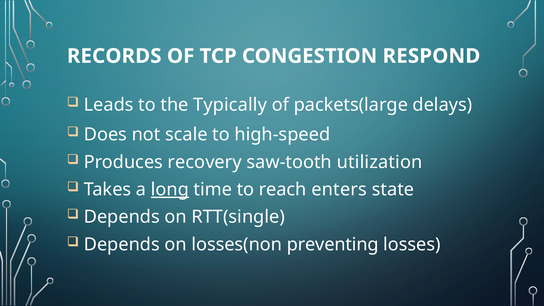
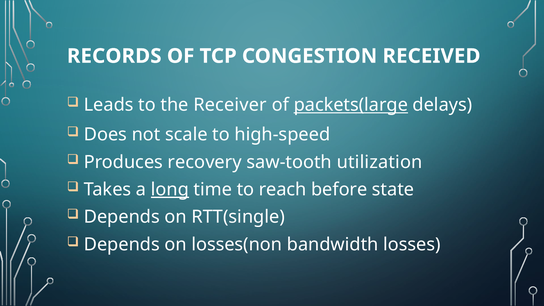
RESPOND: RESPOND -> RECEIVED
Typically: Typically -> Receiver
packets(large underline: none -> present
enters: enters -> before
preventing: preventing -> bandwidth
